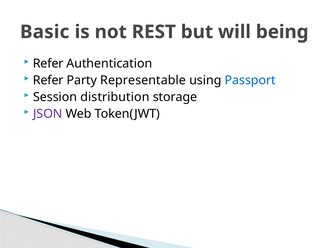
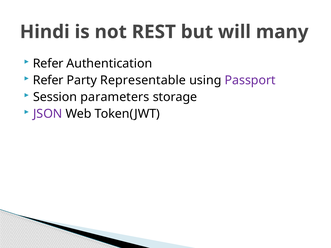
Basic: Basic -> Hindi
being: being -> many
Passport colour: blue -> purple
distribution: distribution -> parameters
